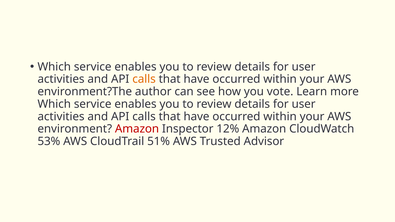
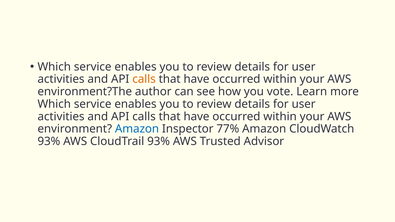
Amazon at (137, 129) colour: red -> blue
12%: 12% -> 77%
53% at (49, 141): 53% -> 93%
CloudTrail 51%: 51% -> 93%
